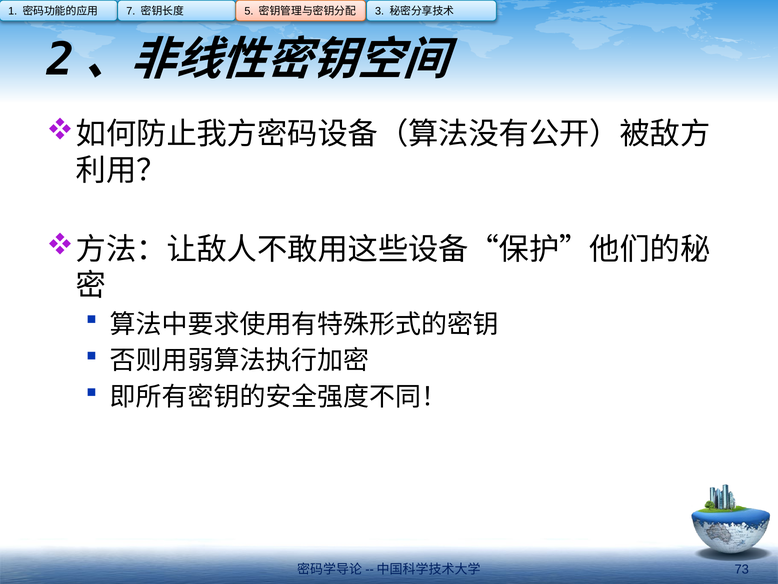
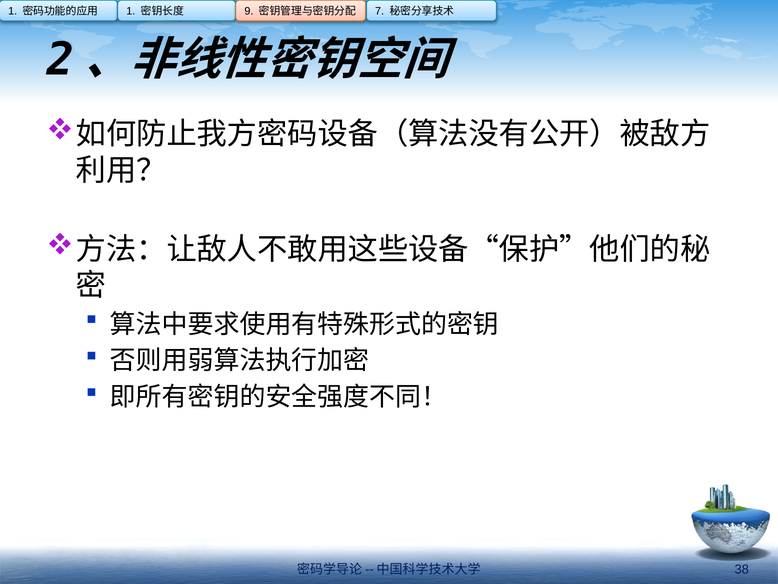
7 at (131, 11): 7 -> 1
5: 5 -> 9
3: 3 -> 7
73: 73 -> 38
